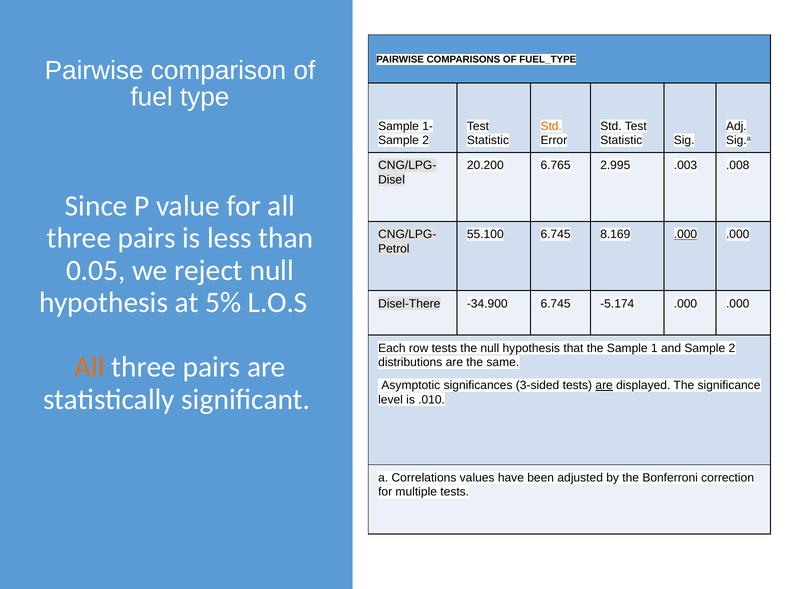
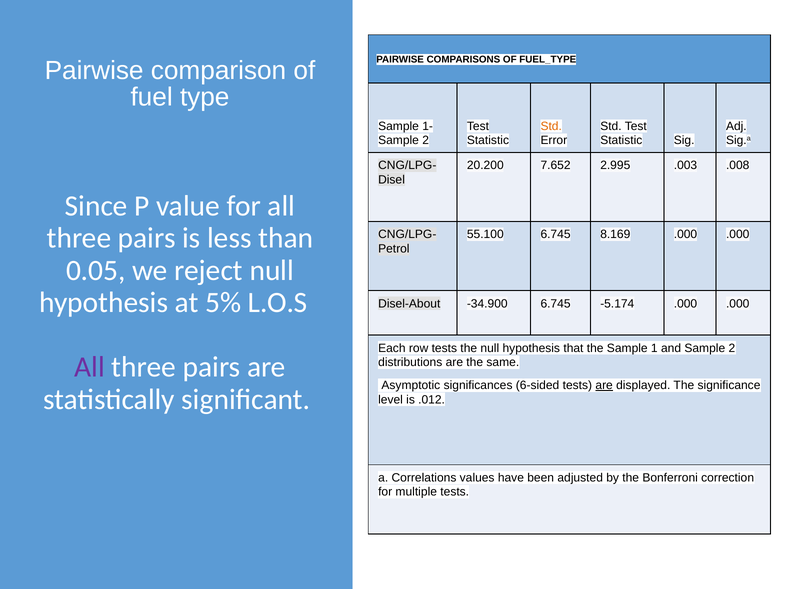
6.765: 6.765 -> 7.652
.000 at (686, 235) underline: present -> none
Disel-There: Disel-There -> Disel-About
All at (90, 367) colour: orange -> purple
3-sided: 3-sided -> 6-sided
.010: .010 -> .012
